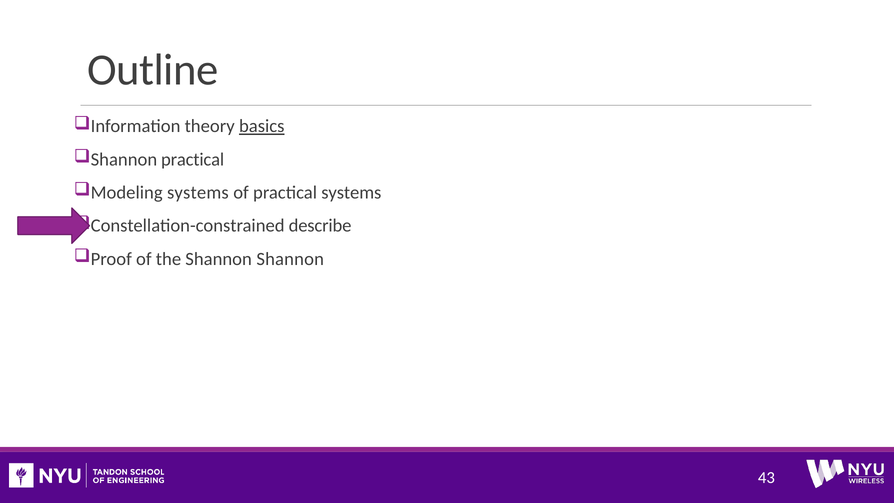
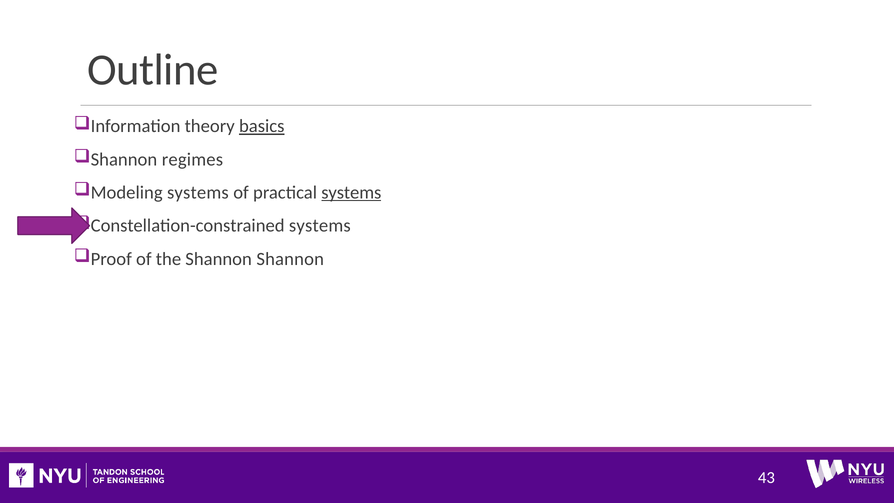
Shannon practical: practical -> regimes
systems at (351, 192) underline: none -> present
Constellation-constrained describe: describe -> systems
